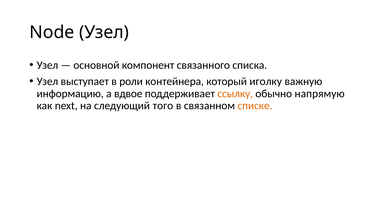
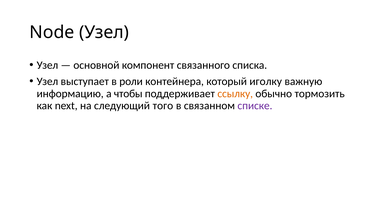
вдвое: вдвое -> чтобы
напрямую: напрямую -> тормозить
списке colour: orange -> purple
